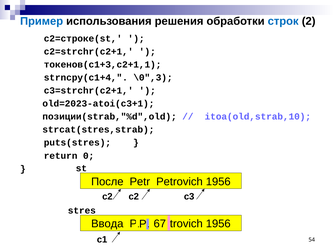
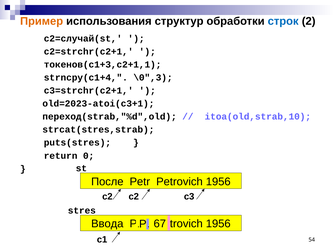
Пример colour: blue -> orange
решения: решения -> структур
c2=строке(st: c2=строке(st -> c2=случай(st
позиции(strab,"%d",old: позиции(strab,"%d",old -> переход(strab,"%d",old
